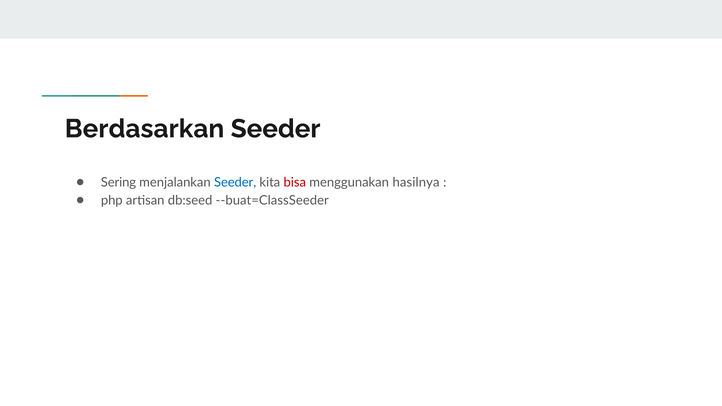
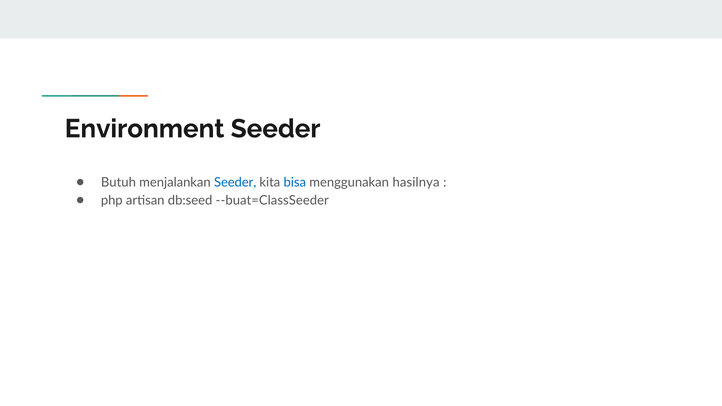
Berdasarkan: Berdasarkan -> Environment
Sering: Sering -> Butuh
bisa colour: red -> blue
